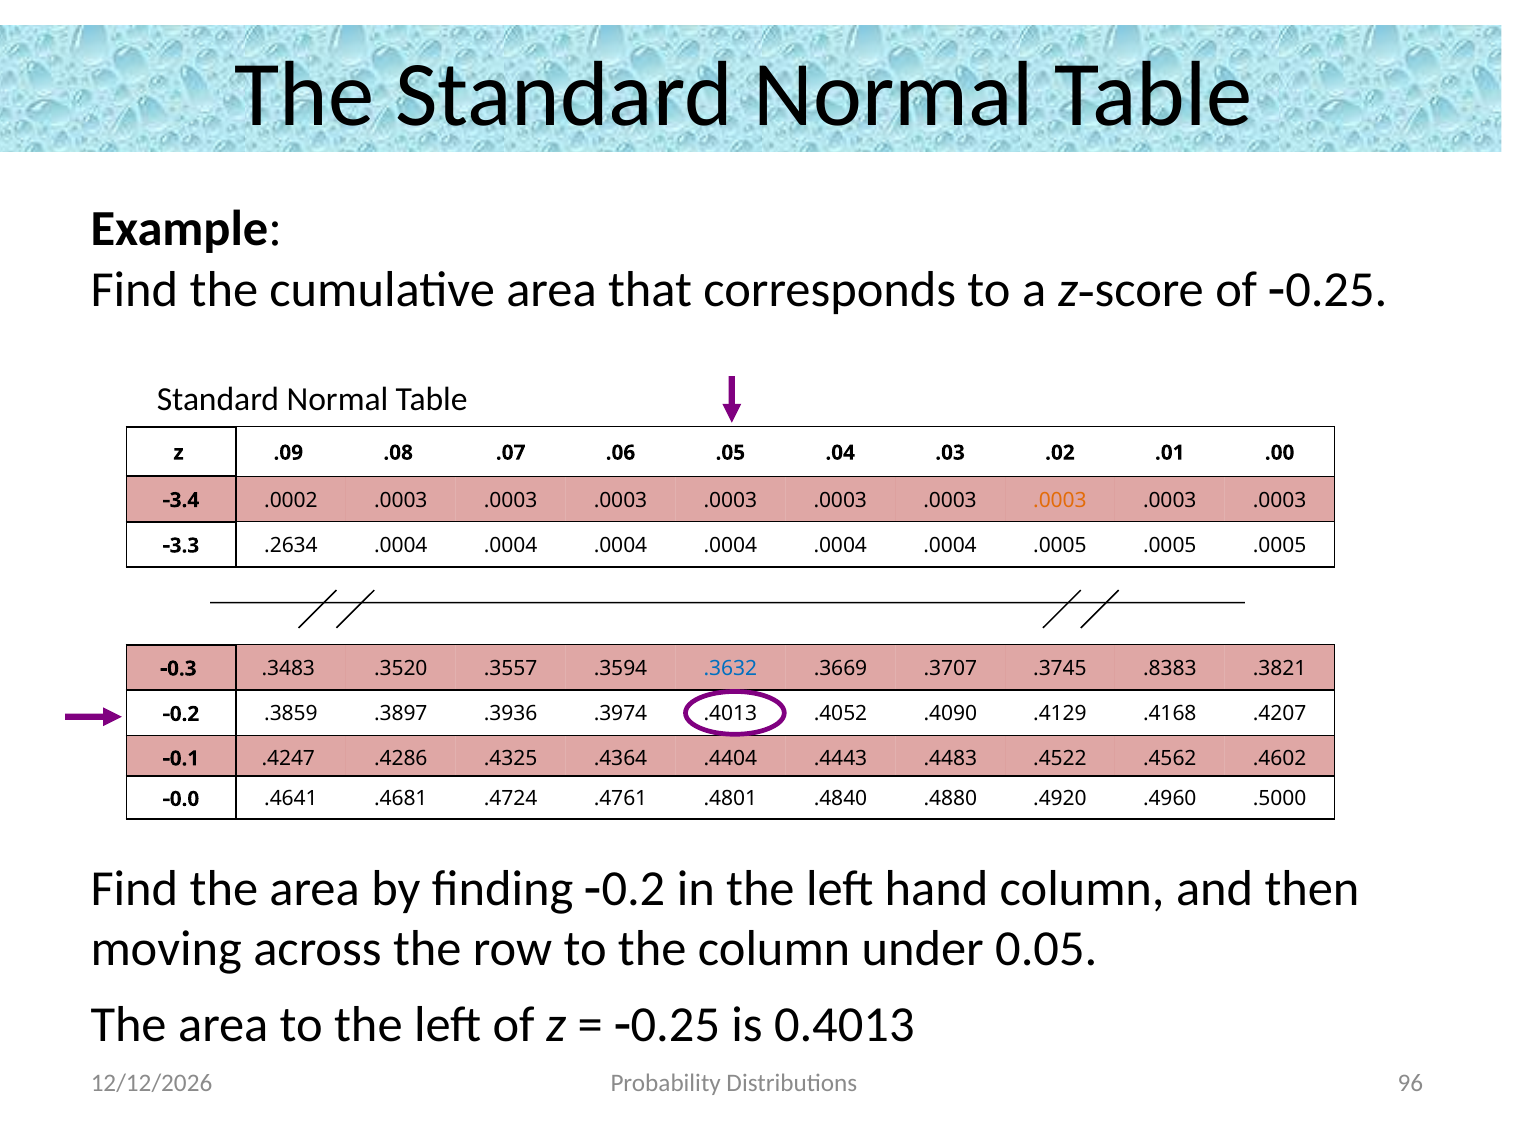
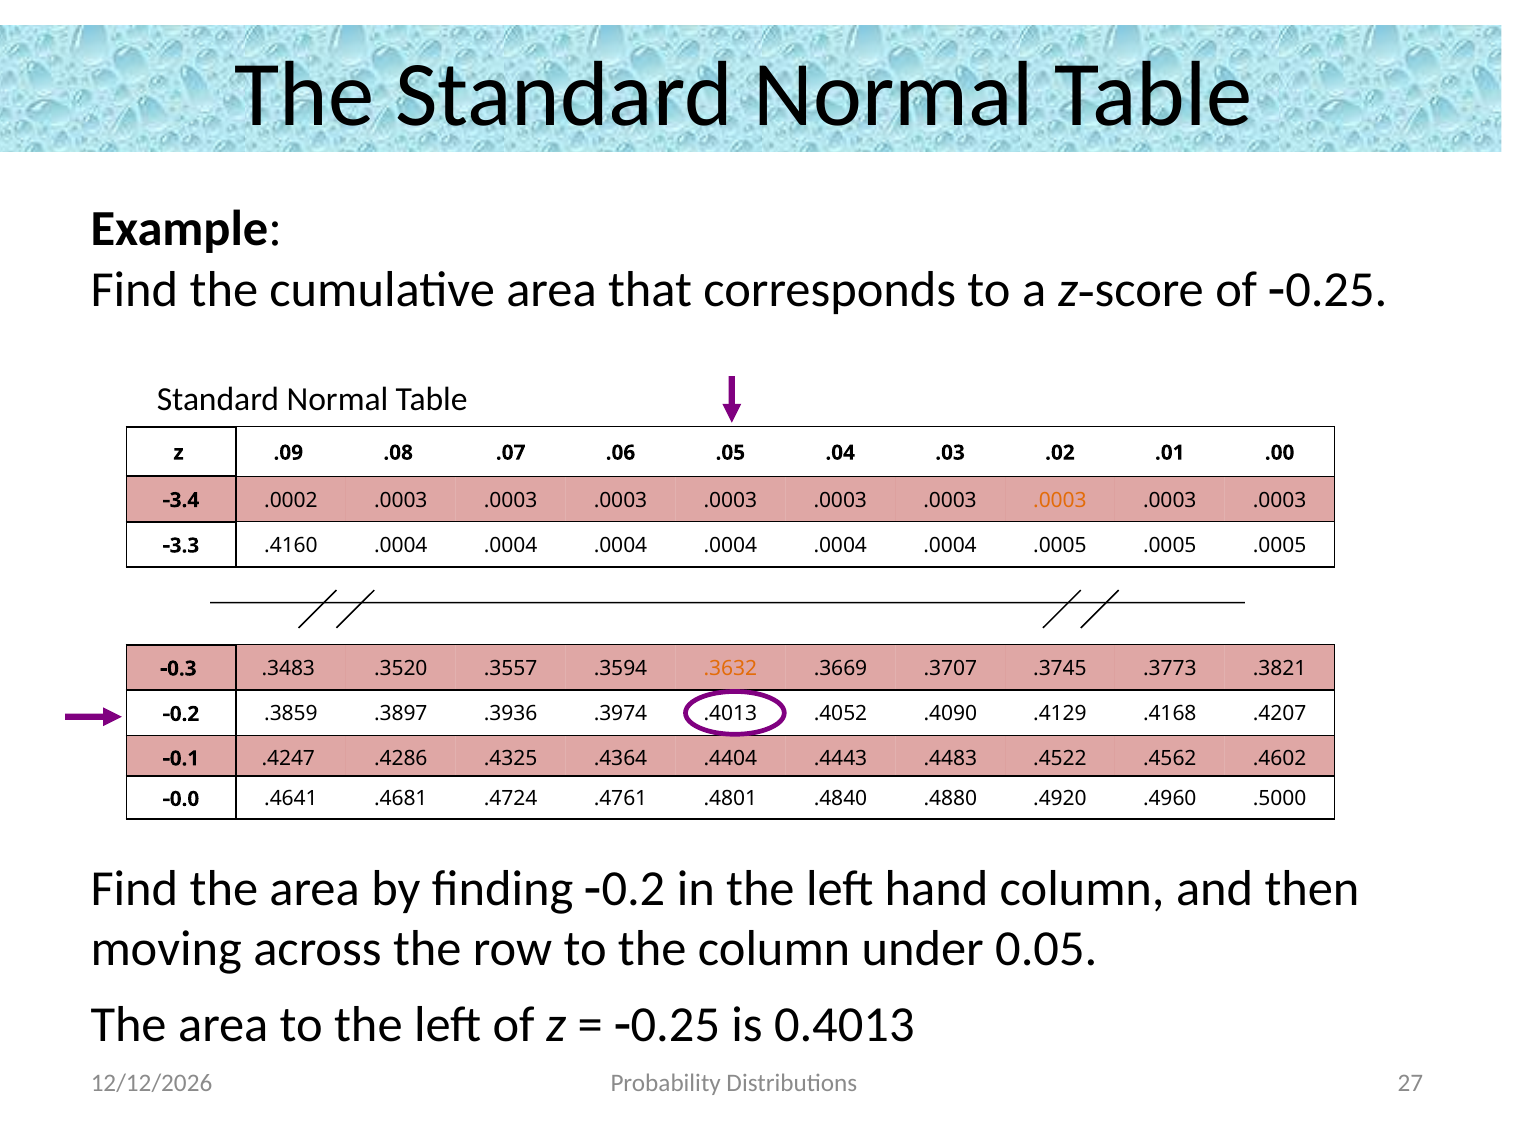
.2634: .2634 -> .4160
.3632 colour: blue -> orange
.8383: .8383 -> .3773
96: 96 -> 27
